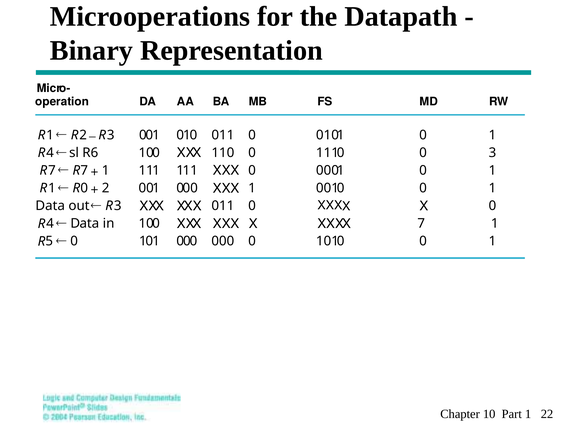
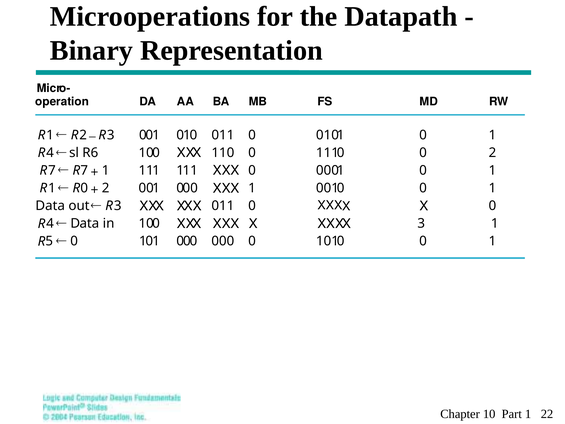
0 3: 3 -> 2
7: 7 -> 3
